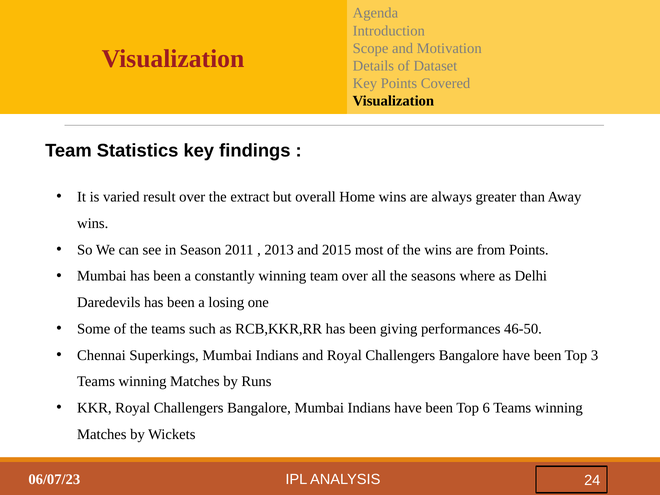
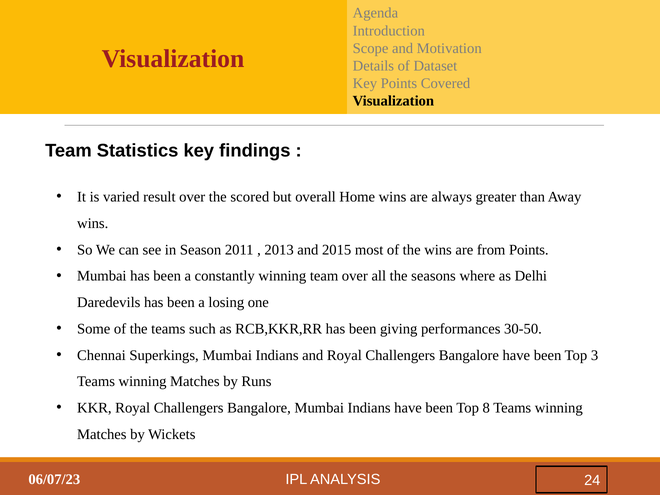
extract: extract -> scored
46-50: 46-50 -> 30-50
6: 6 -> 8
